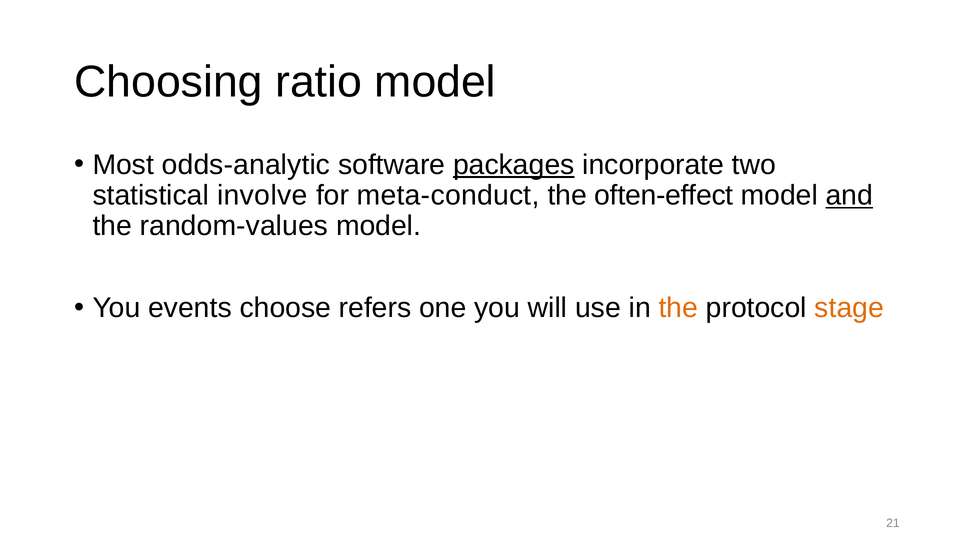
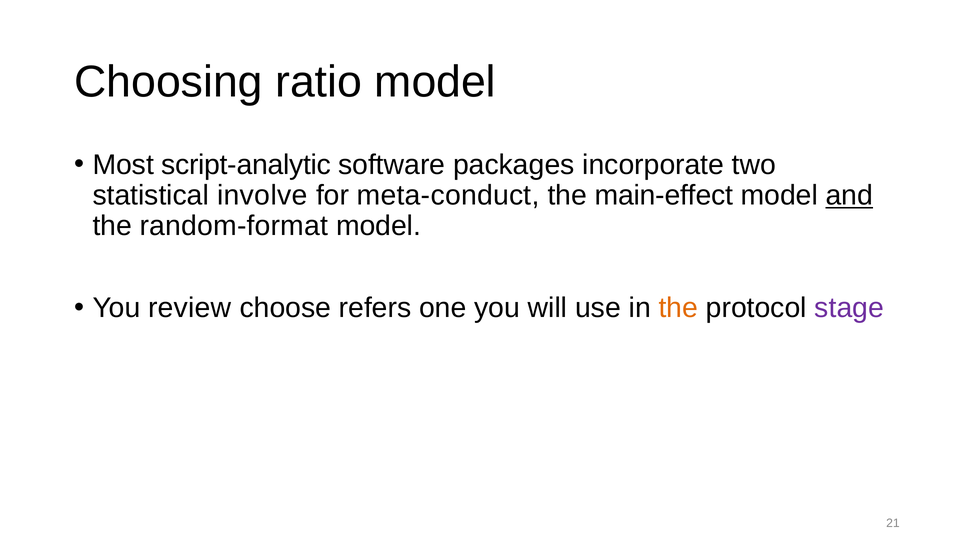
odds-analytic: odds-analytic -> script-analytic
packages underline: present -> none
often-effect: often-effect -> main-effect
random-values: random-values -> random-format
events: events -> review
stage colour: orange -> purple
